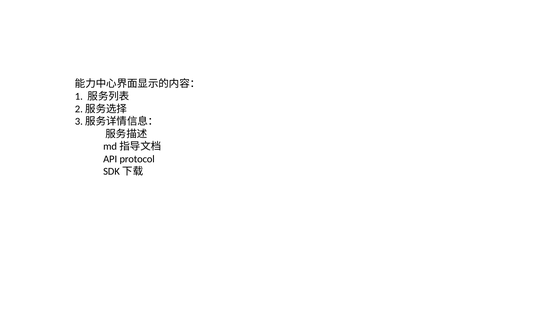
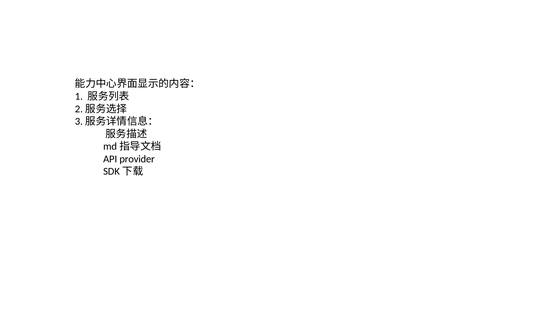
protocol: protocol -> provider
